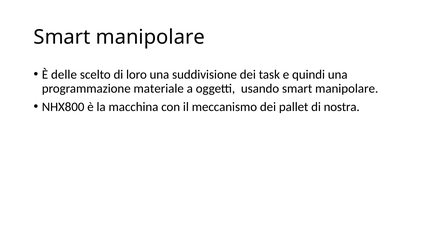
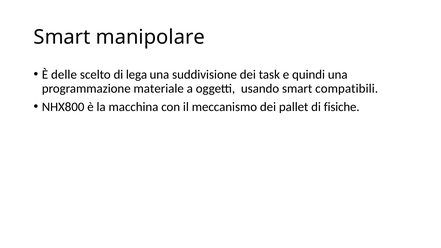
loro: loro -> lega
usando smart manipolare: manipolare -> compatibili
nostra: nostra -> fisiche
